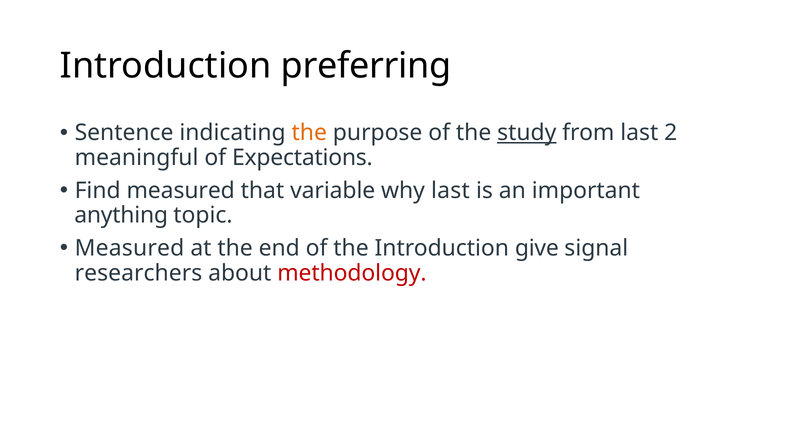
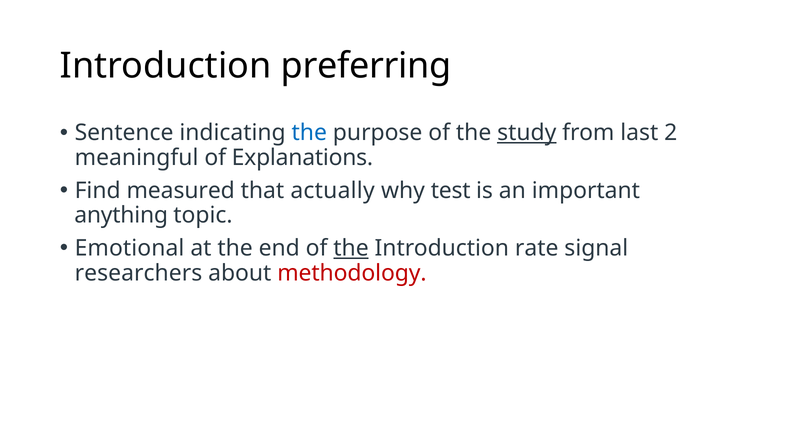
the at (309, 133) colour: orange -> blue
Expectations: Expectations -> Explanations
variable: variable -> actually
why last: last -> test
Measured at (129, 248): Measured -> Emotional
the at (351, 248) underline: none -> present
give: give -> rate
